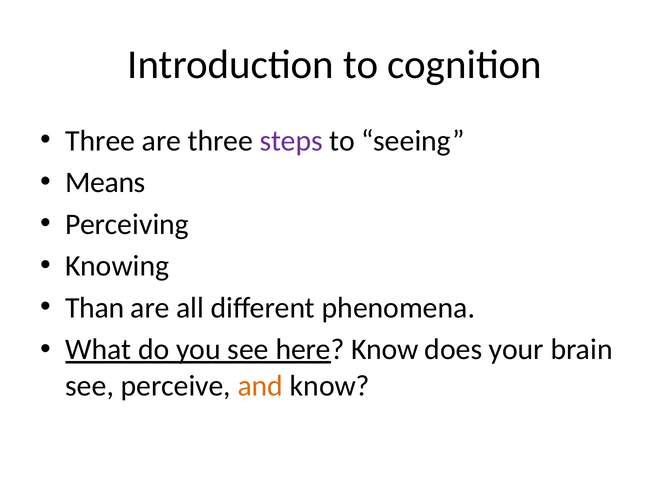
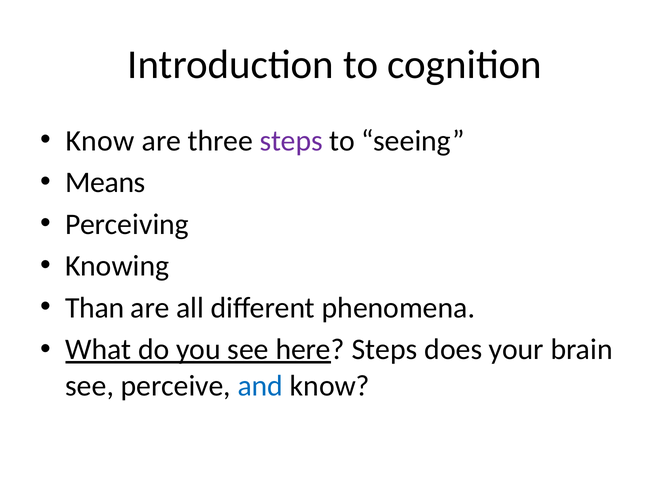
Three at (100, 141): Three -> Know
here Know: Know -> Steps
and colour: orange -> blue
